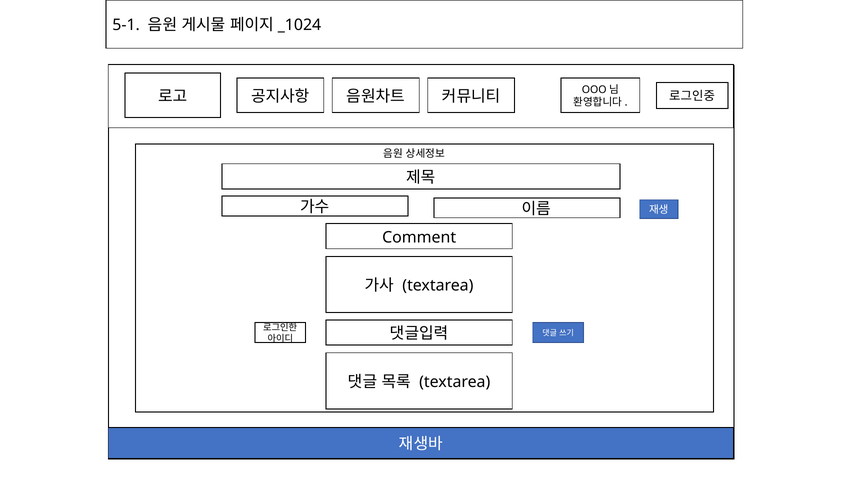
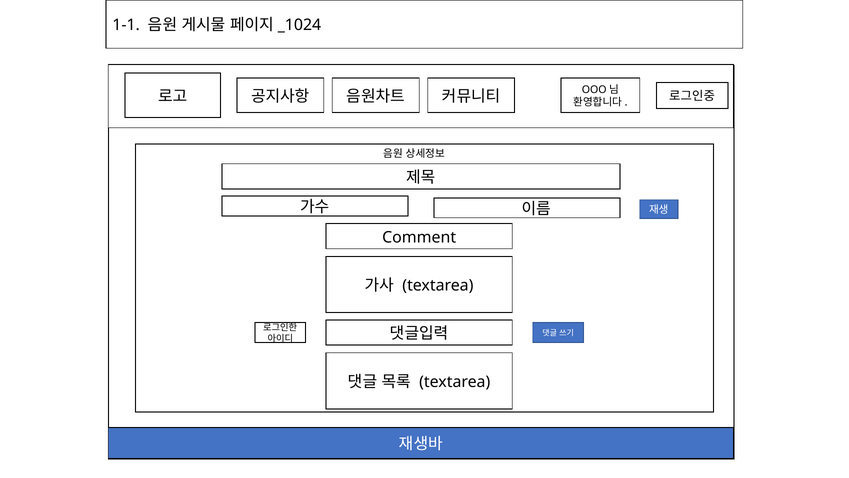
5-1: 5-1 -> 1-1
